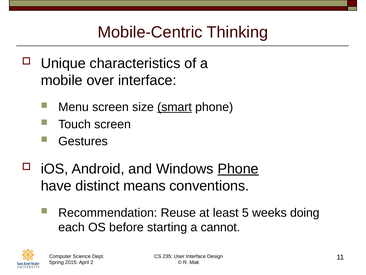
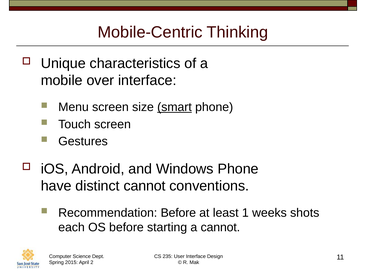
Phone at (238, 169) underline: present -> none
distinct means: means -> cannot
Recommendation Reuse: Reuse -> Before
5: 5 -> 1
doing: doing -> shots
